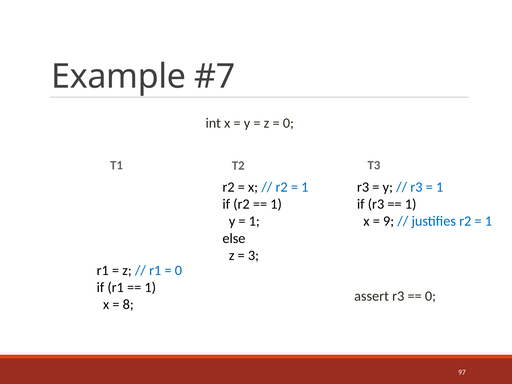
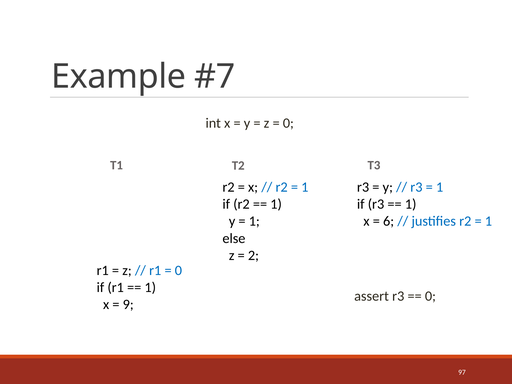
9: 9 -> 6
3: 3 -> 2
8: 8 -> 9
